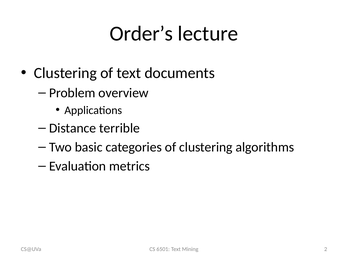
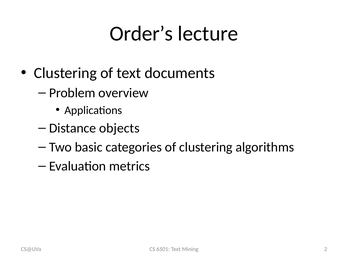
terrible: terrible -> objects
